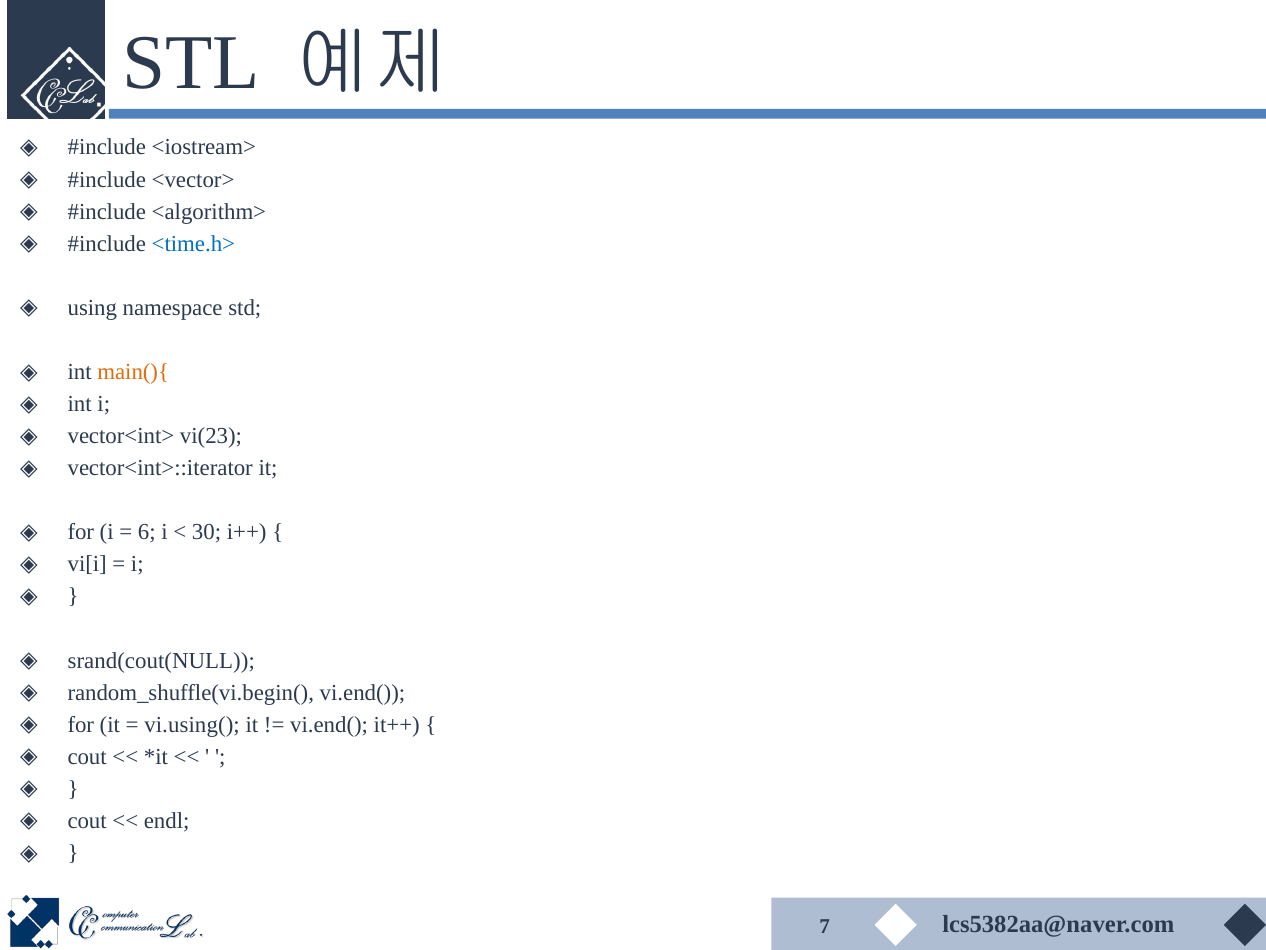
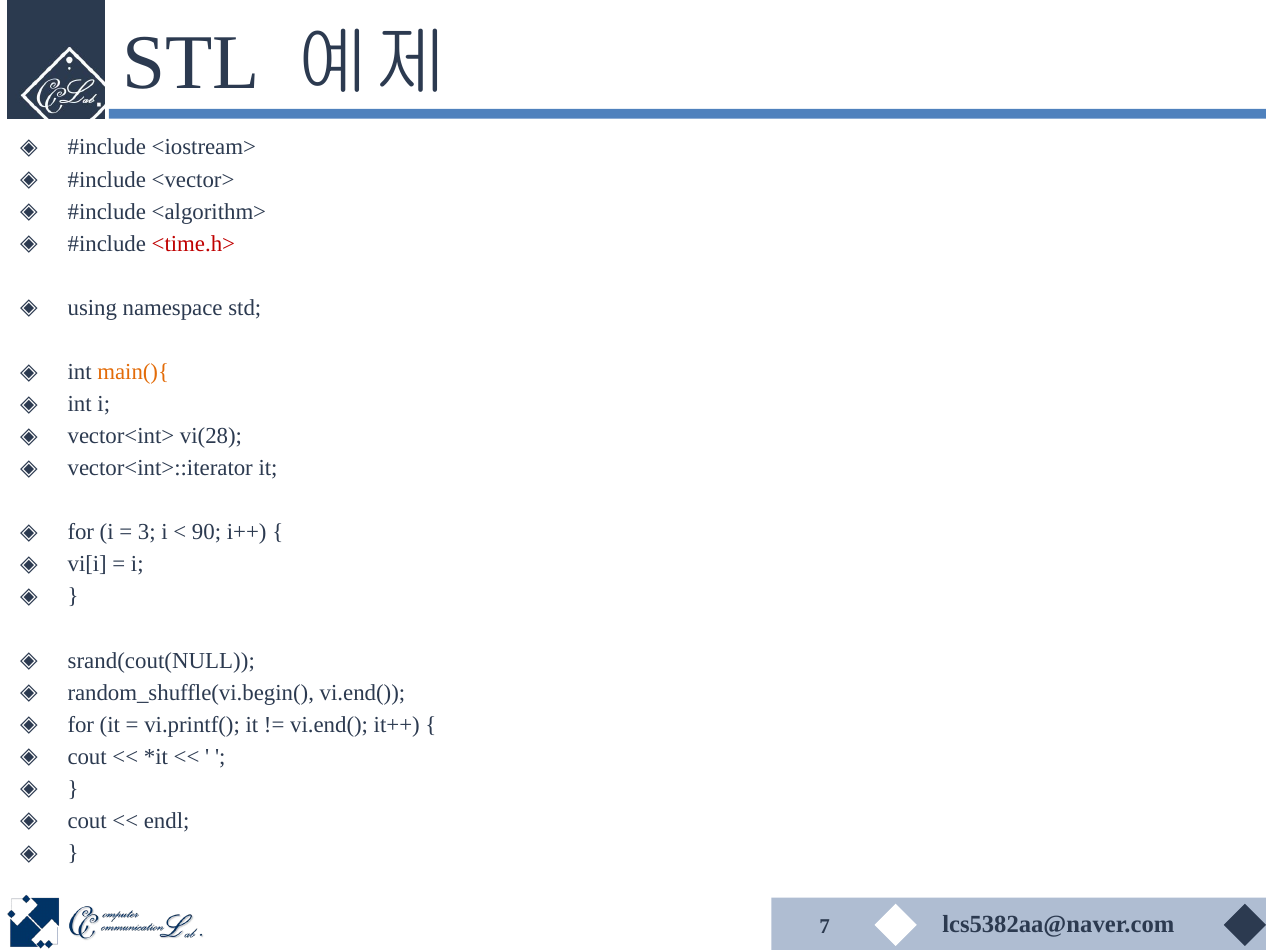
<time.h> colour: blue -> red
vi(23: vi(23 -> vi(28
6: 6 -> 3
30: 30 -> 90
vi.using(: vi.using( -> vi.printf(
